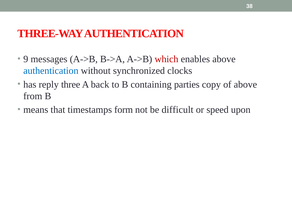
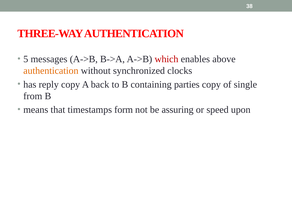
9: 9 -> 5
authentication at (51, 71) colour: blue -> orange
reply three: three -> copy
of above: above -> single
difficult: difficult -> assuring
